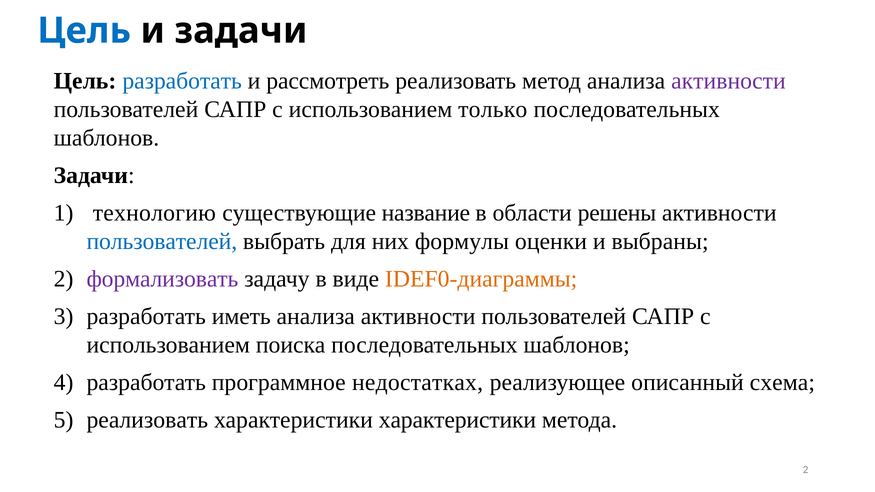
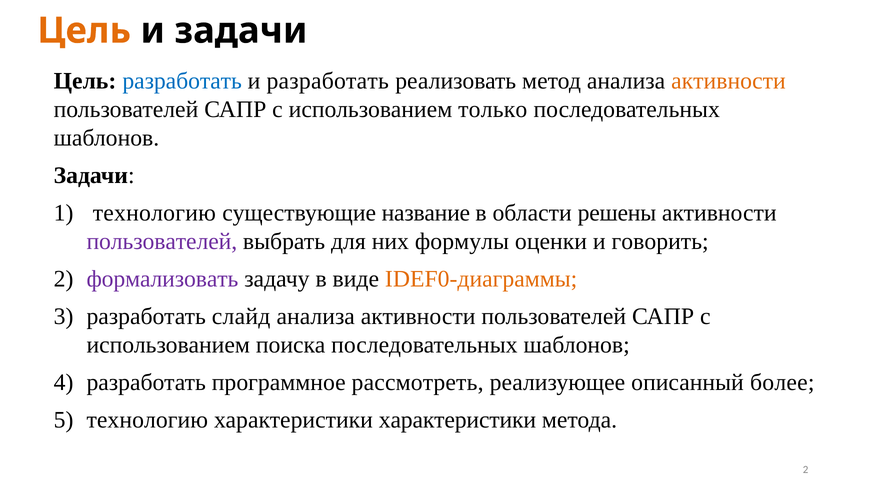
Цель at (84, 31) colour: blue -> orange
и рассмотреть: рассмотреть -> разработать
активности at (728, 81) colour: purple -> orange
пользователей at (162, 241) colour: blue -> purple
выбраны: выбраны -> говорить
иметь: иметь -> слайд
недостатках: недостатках -> рассмотреть
схема: схема -> более
реализовать at (147, 420): реализовать -> технологию
